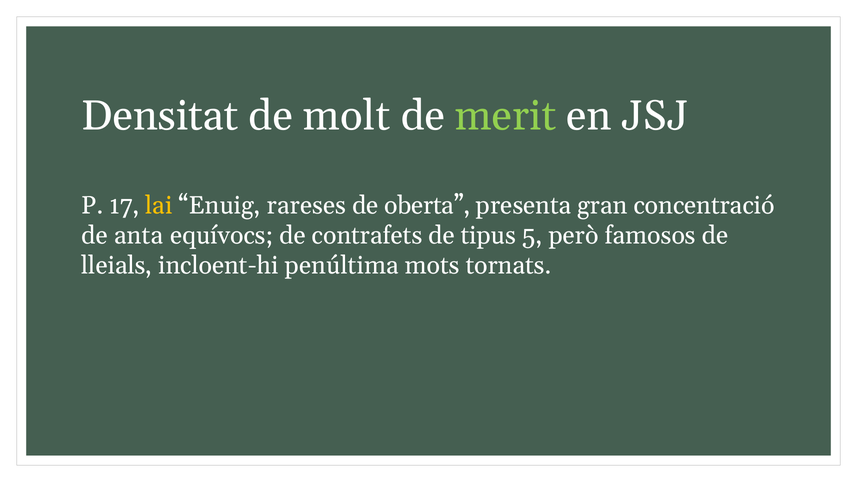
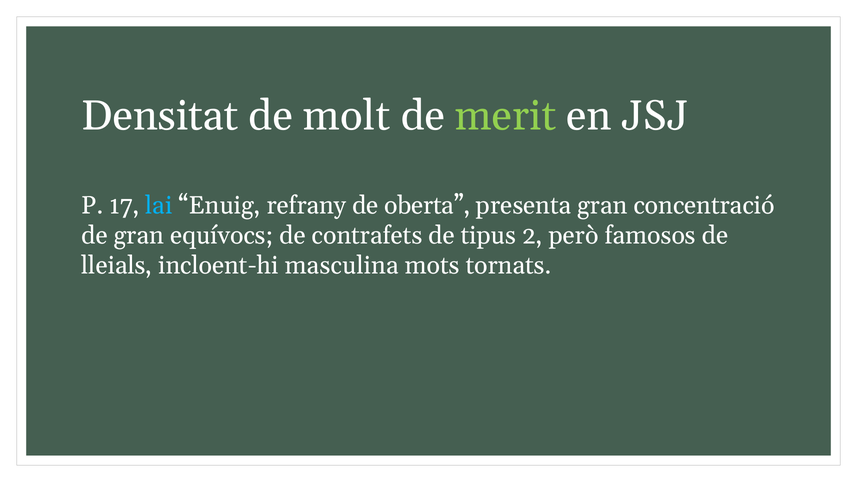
lai colour: yellow -> light blue
rareses: rareses -> refrany
de anta: anta -> gran
5: 5 -> 2
penúltima: penúltima -> masculina
